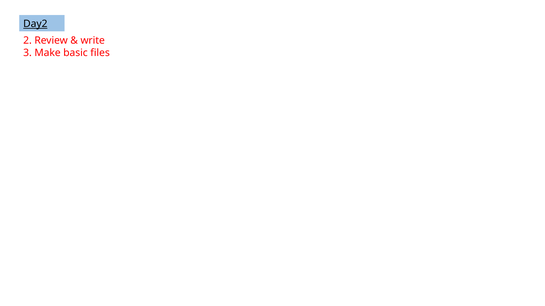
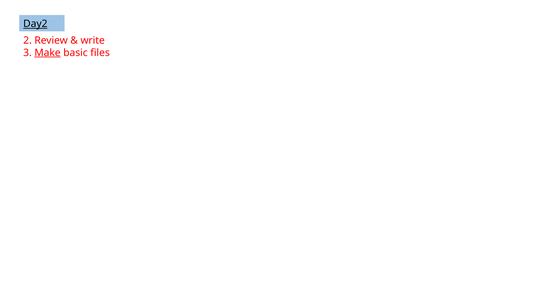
Make underline: none -> present
